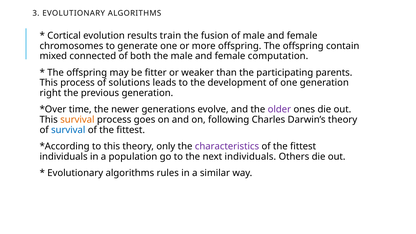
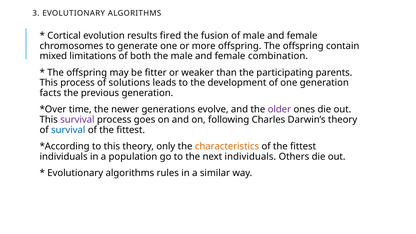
train: train -> fired
connected: connected -> limitations
computation: computation -> combination
right: right -> facts
survival at (77, 120) colour: orange -> purple
characteristics colour: purple -> orange
